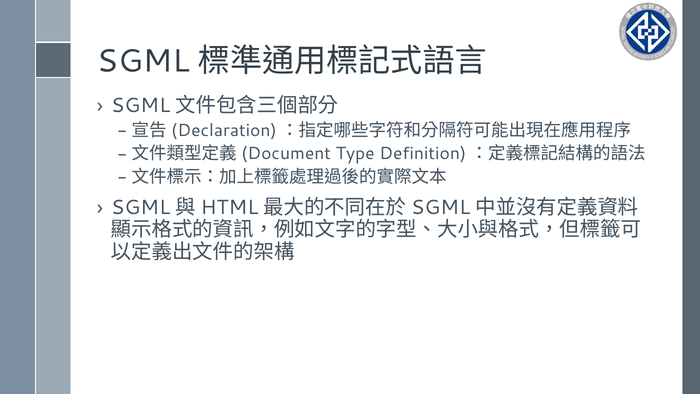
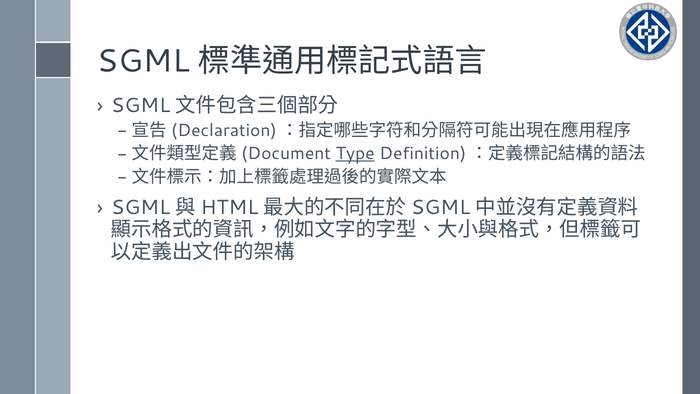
Type underline: none -> present
